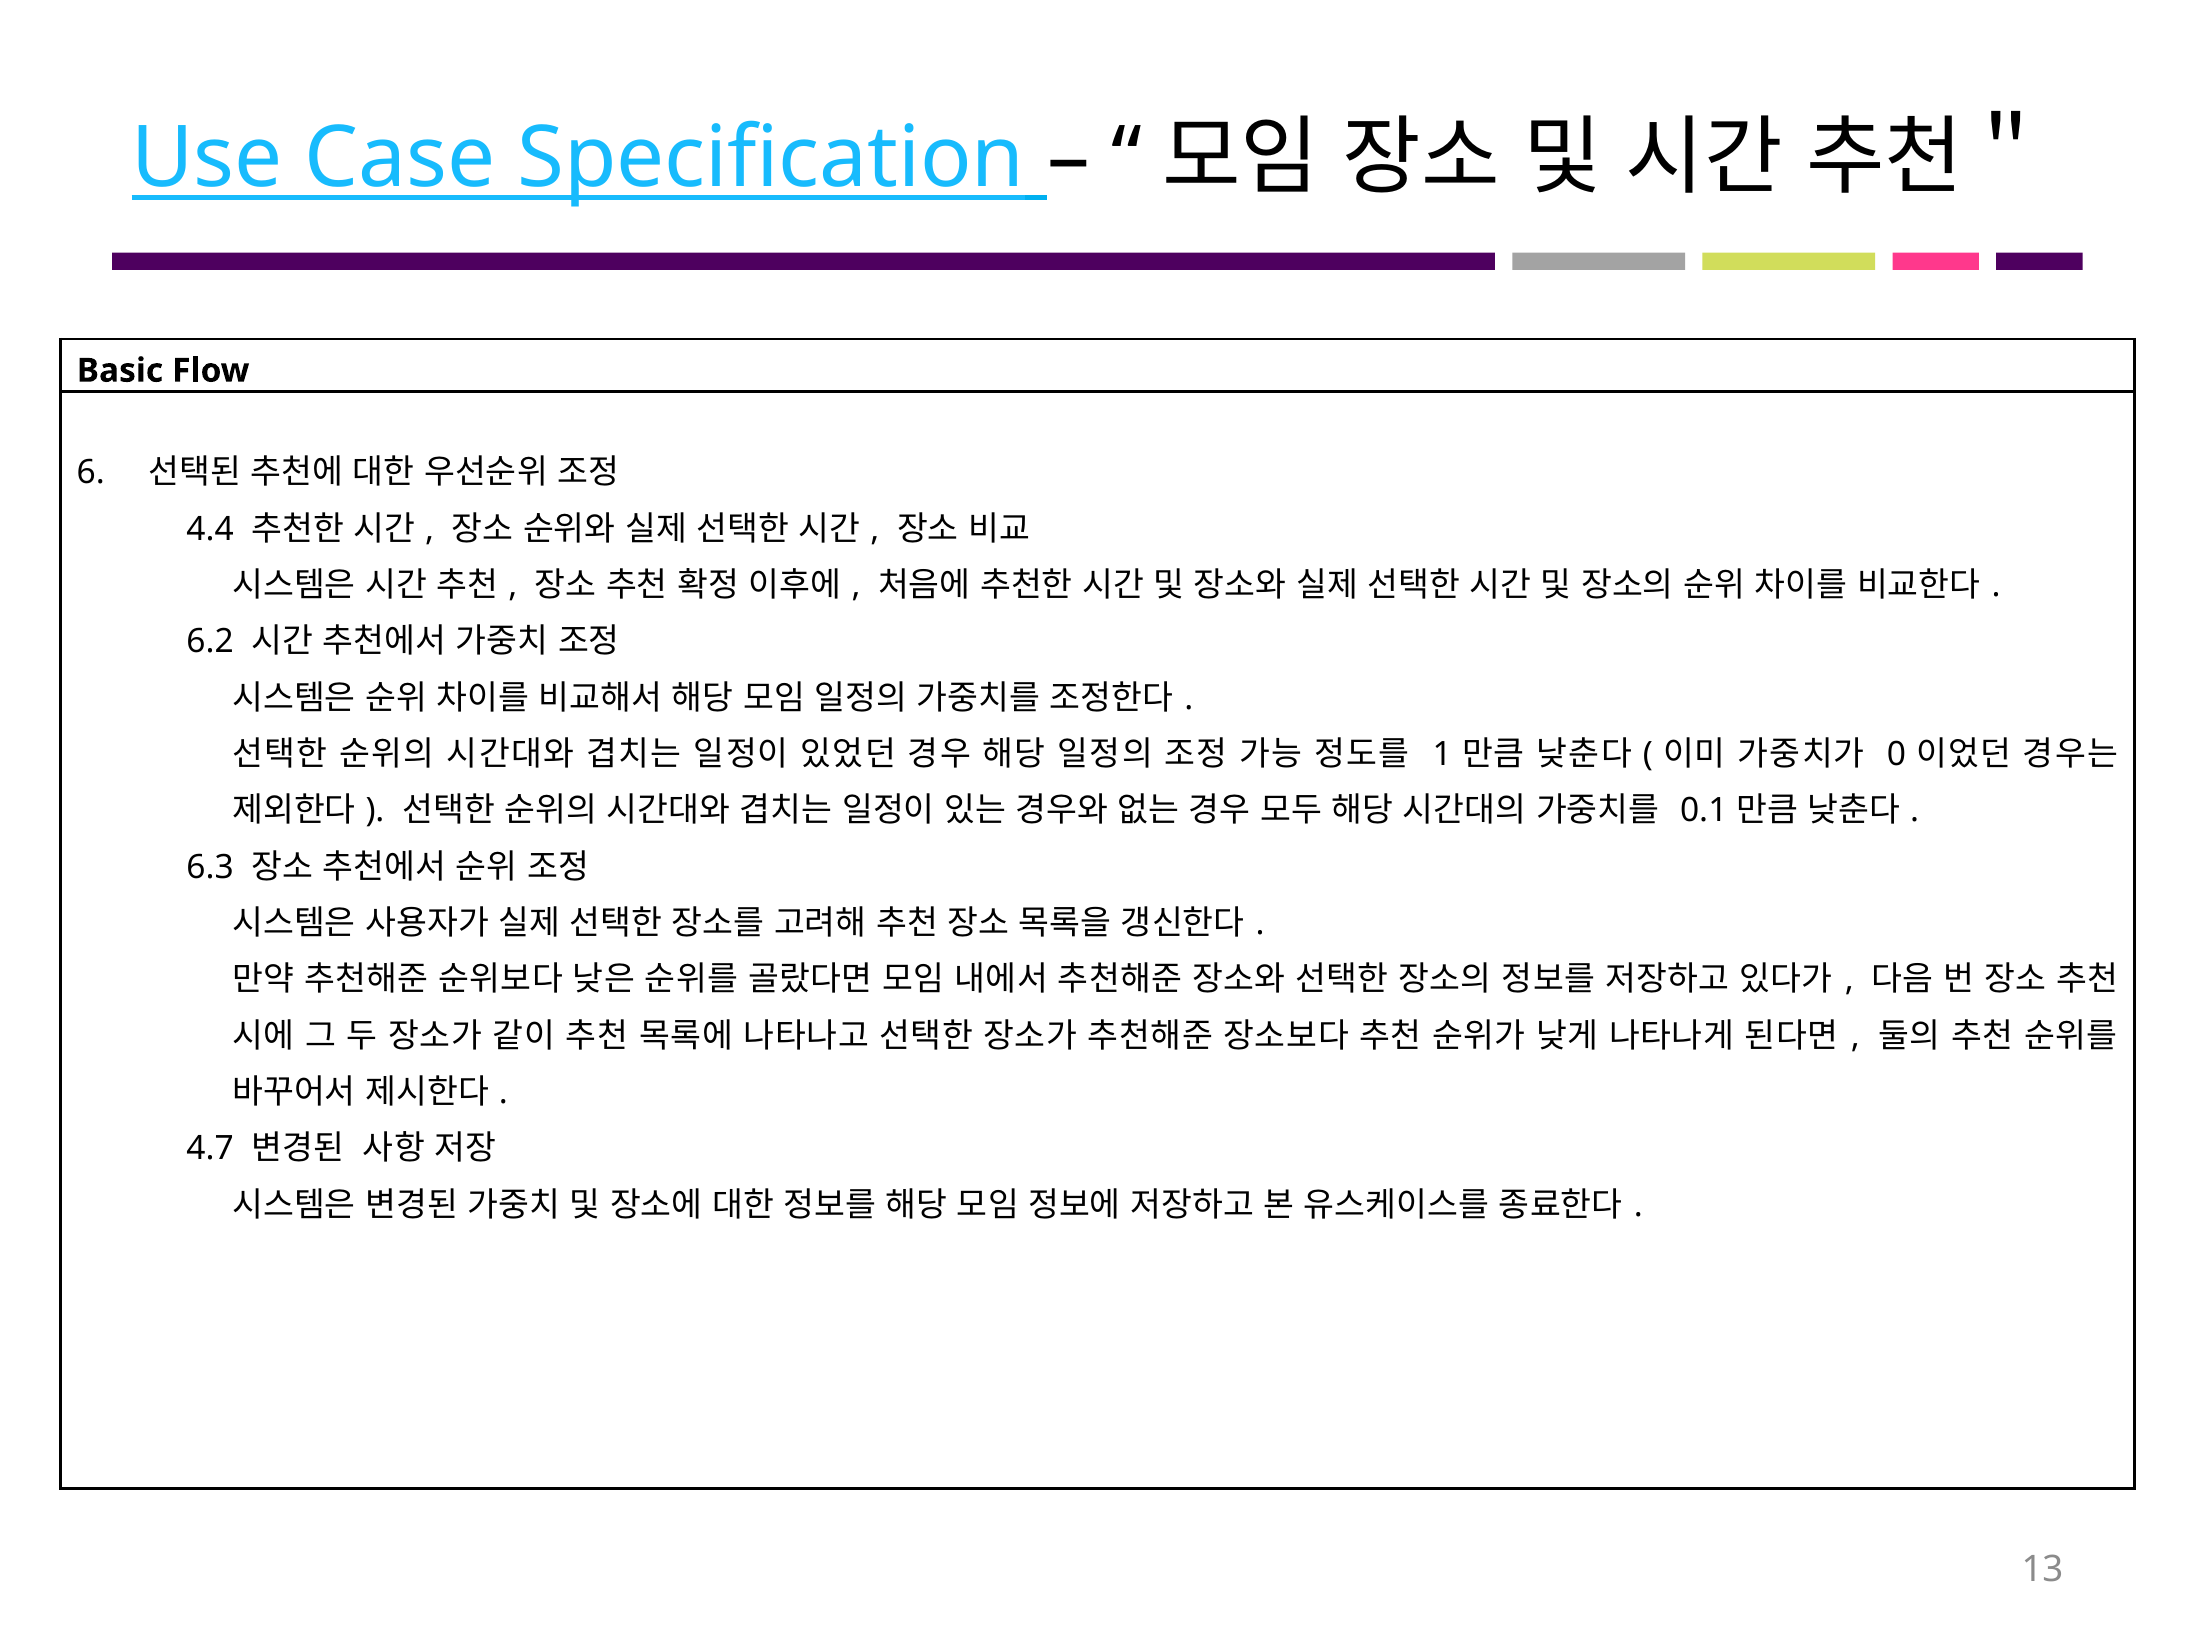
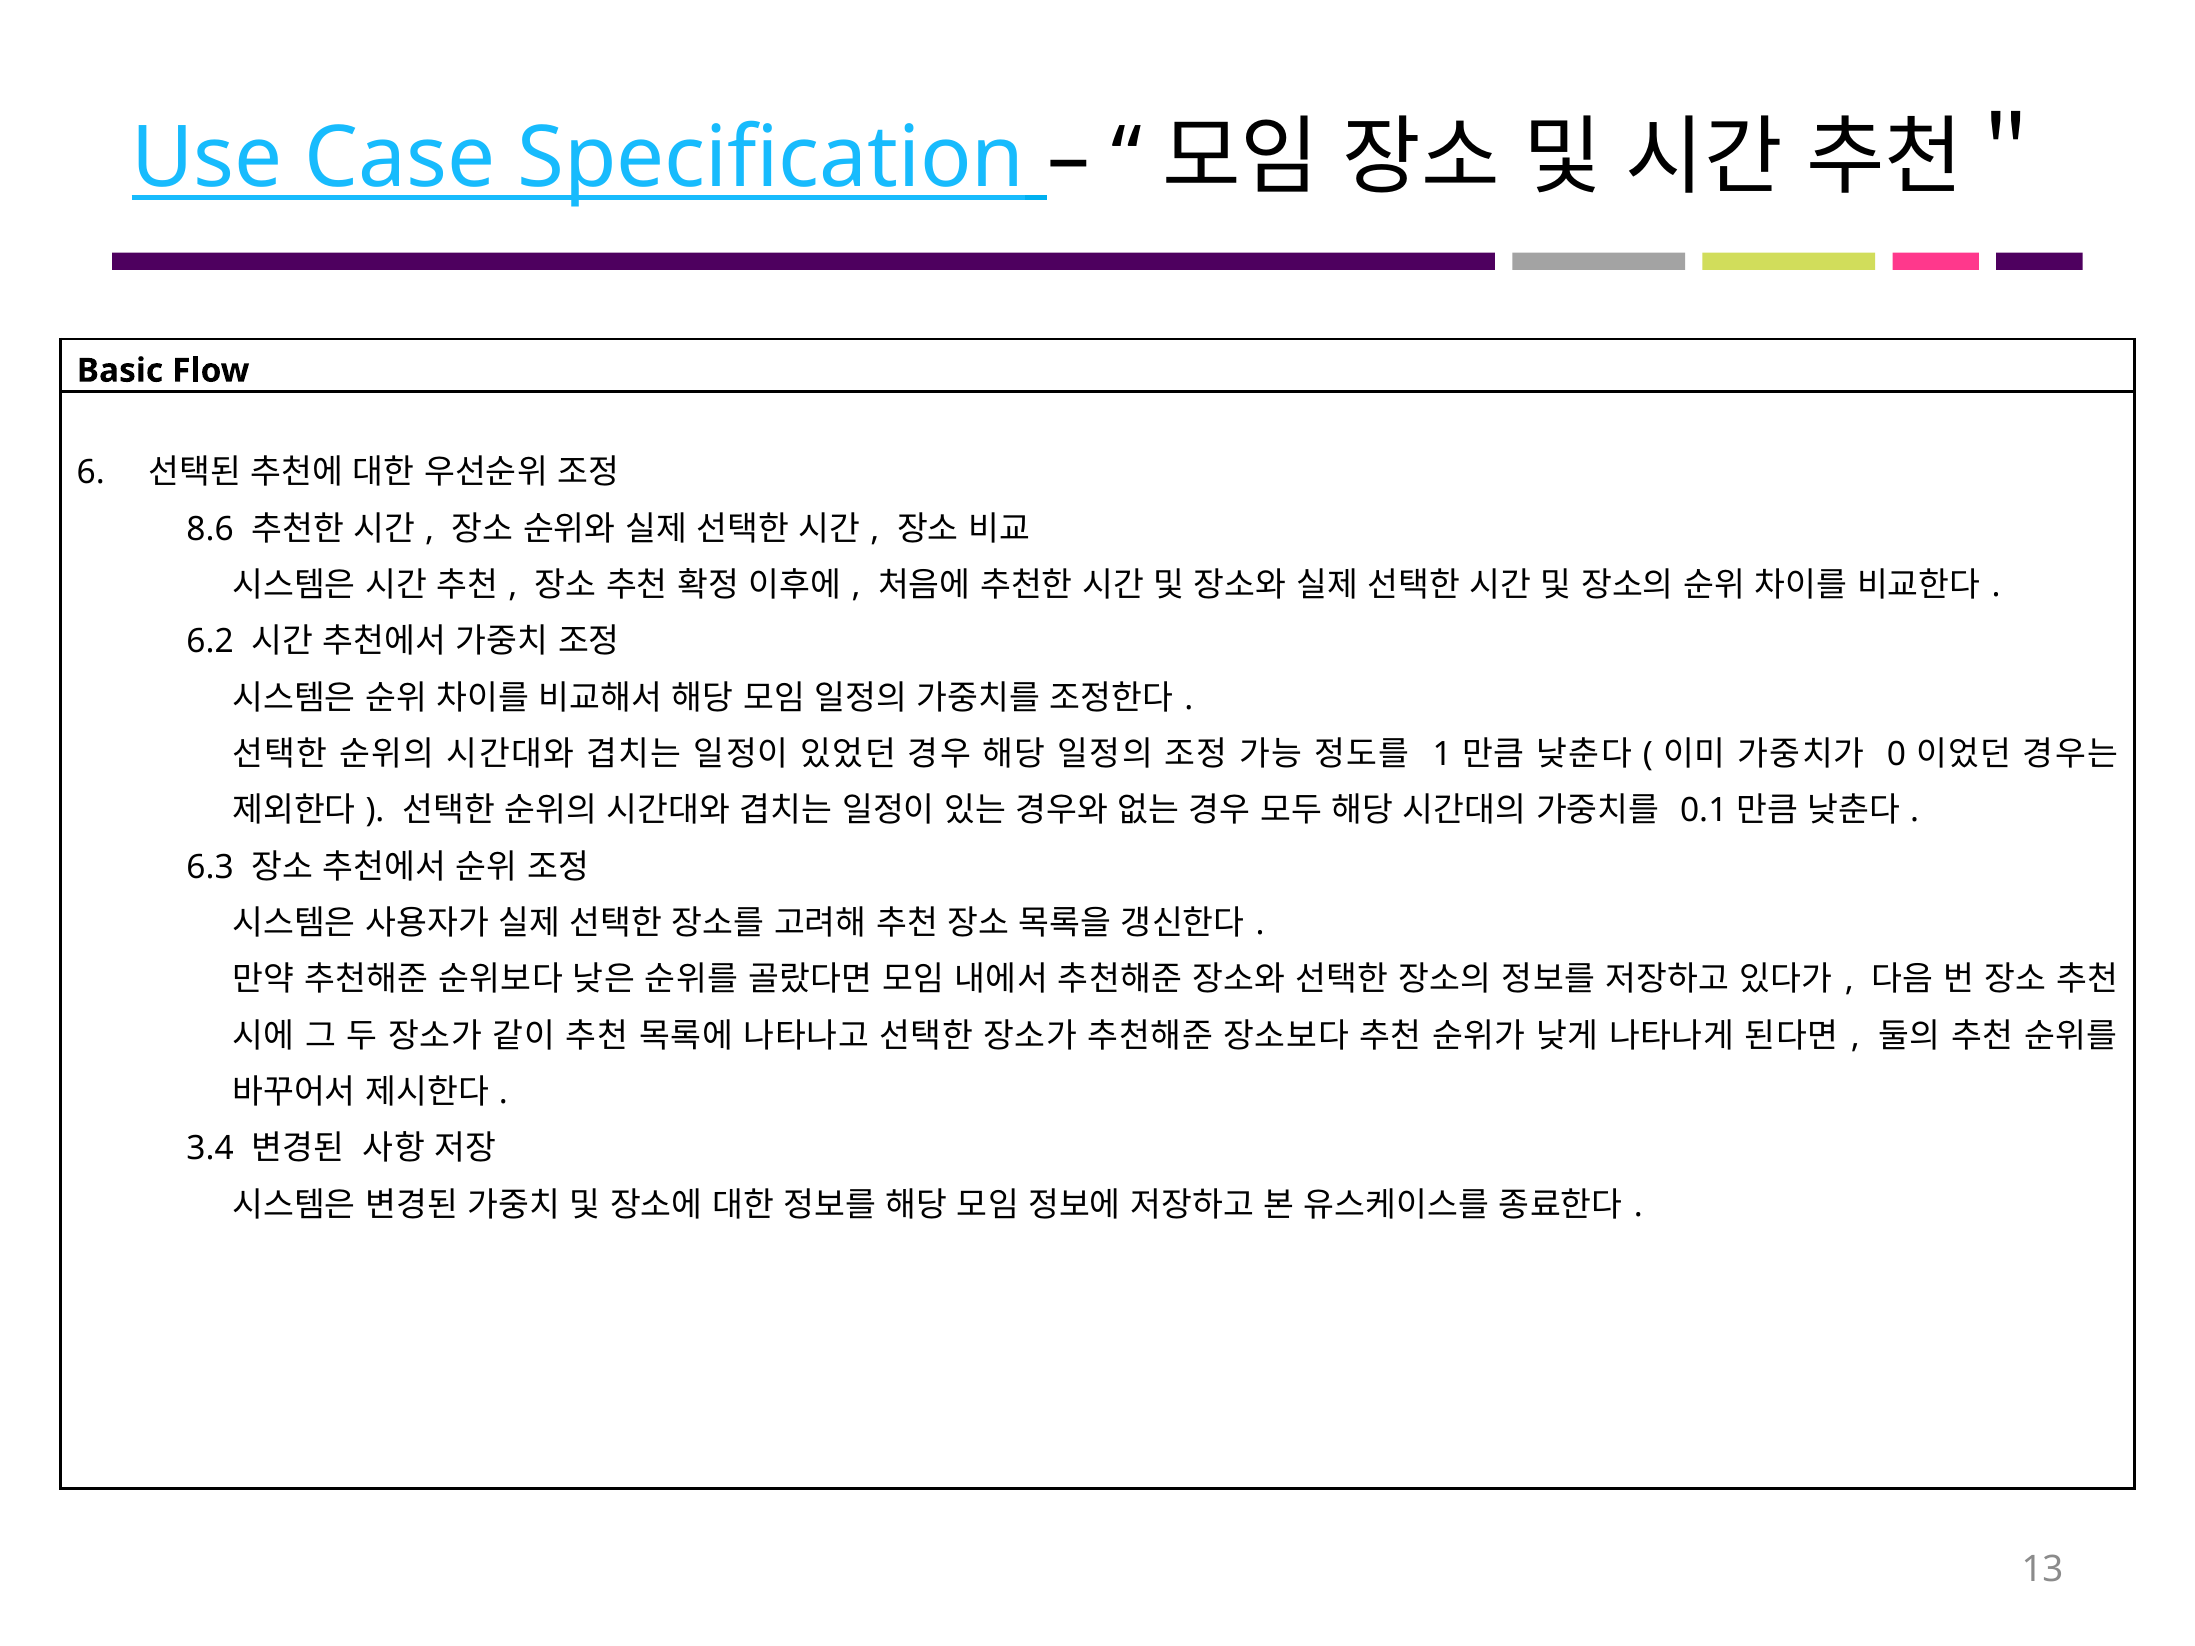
4.4: 4.4 -> 8.6
4.7: 4.7 -> 3.4
